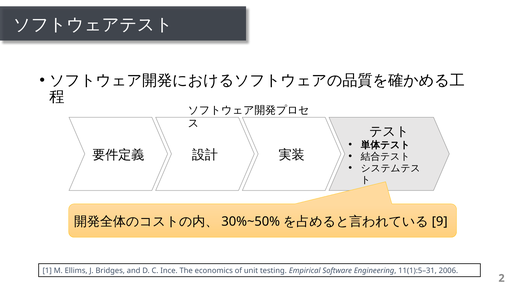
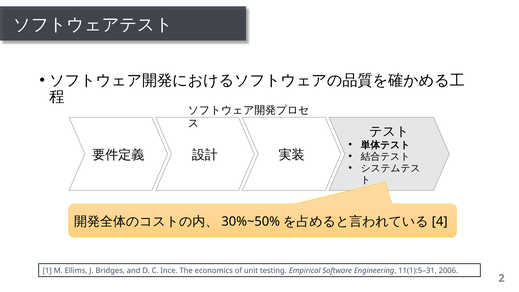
9: 9 -> 4
